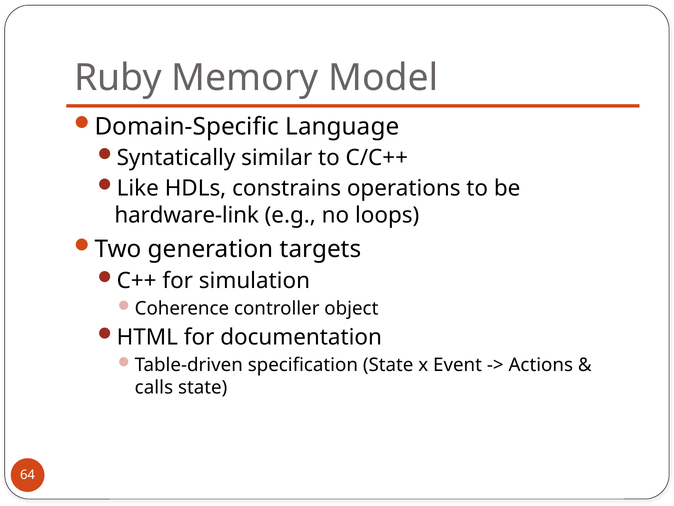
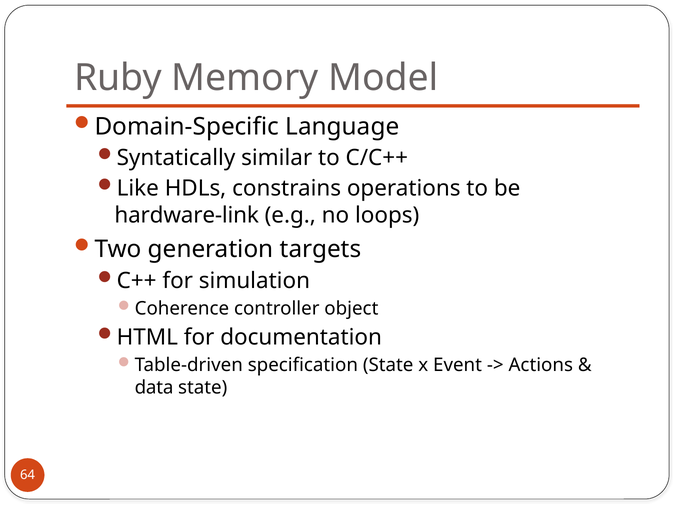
calls: calls -> data
